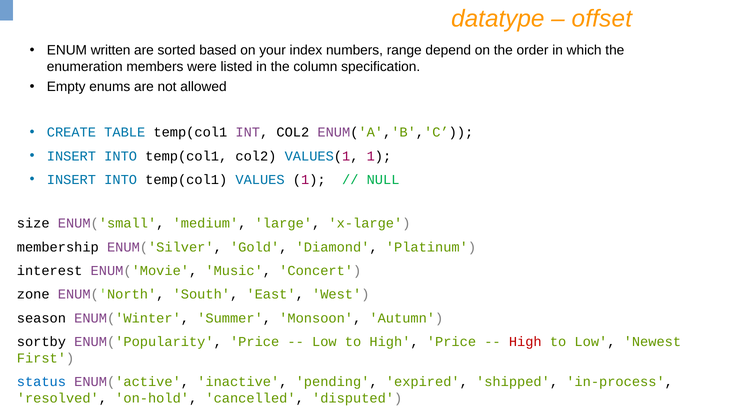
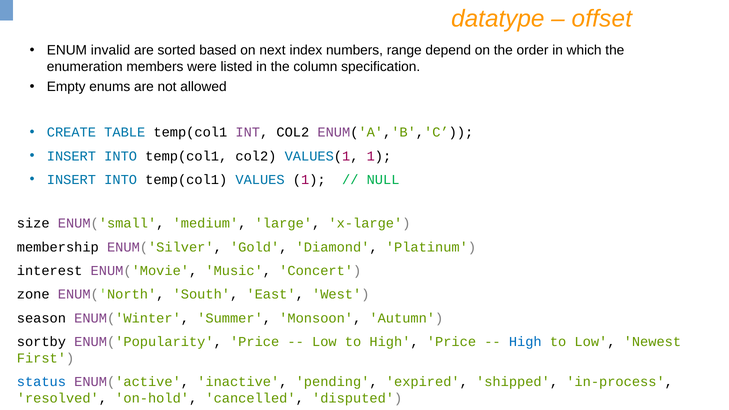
written: written -> invalid
your: your -> next
High at (525, 342) colour: red -> blue
